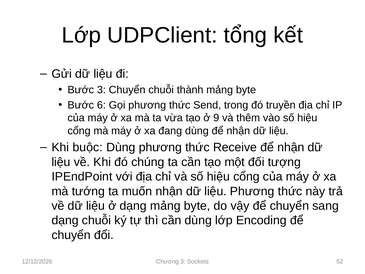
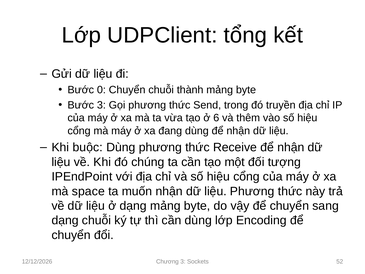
Bước 3: 3 -> 0
Bước 6: 6 -> 3
9: 9 -> 6
tướng: tướng -> space
